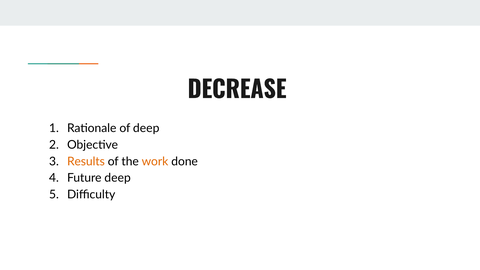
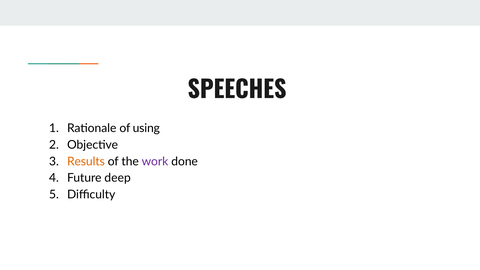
DECREASE: DECREASE -> SPEECHES
of deep: deep -> using
work colour: orange -> purple
